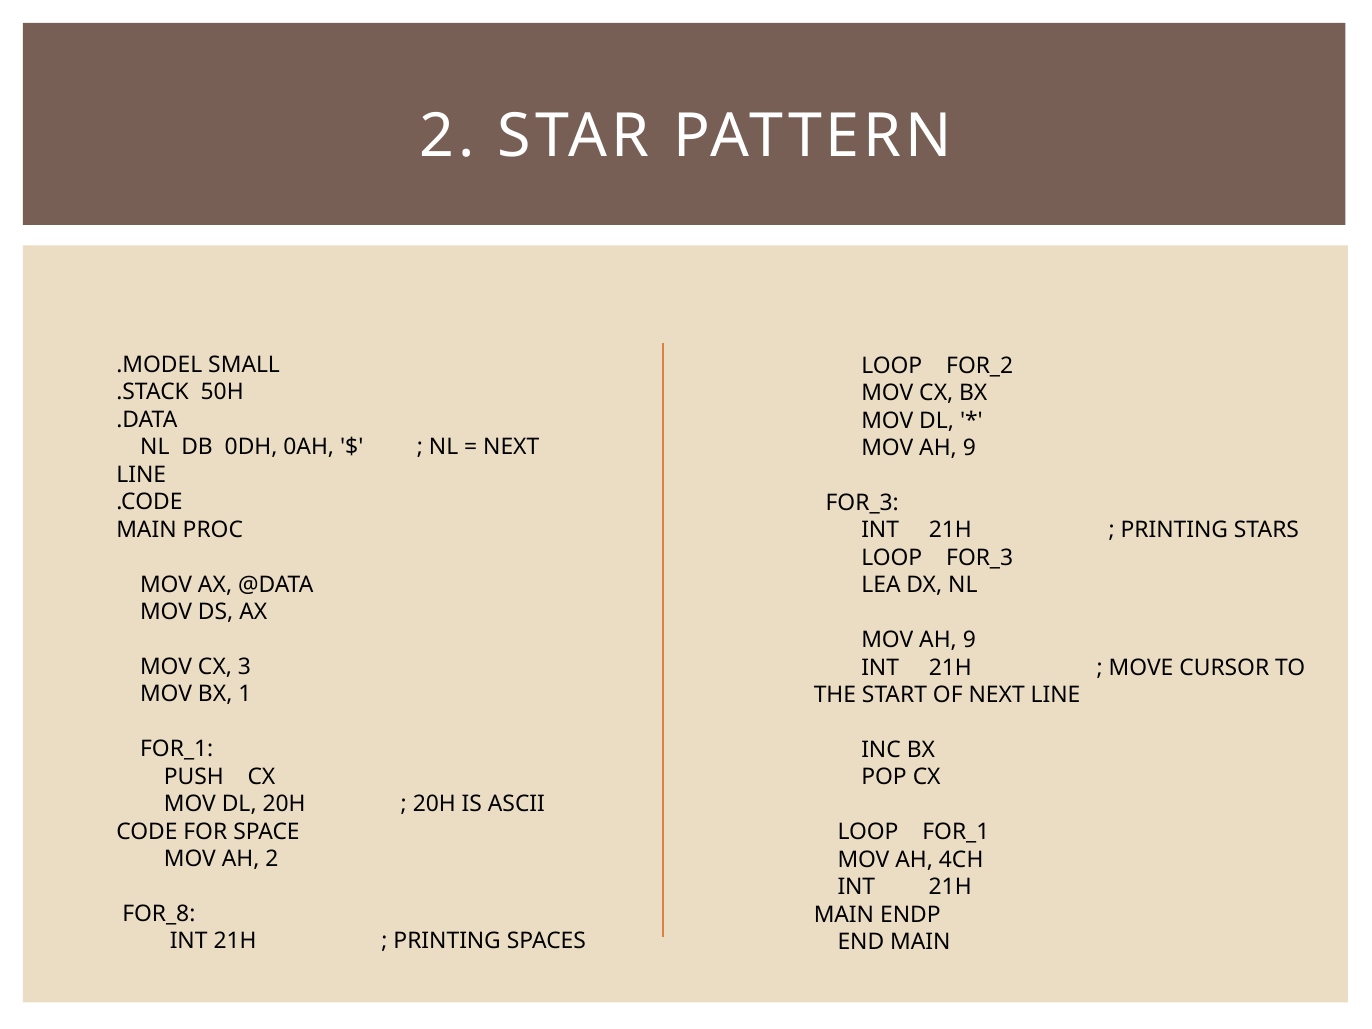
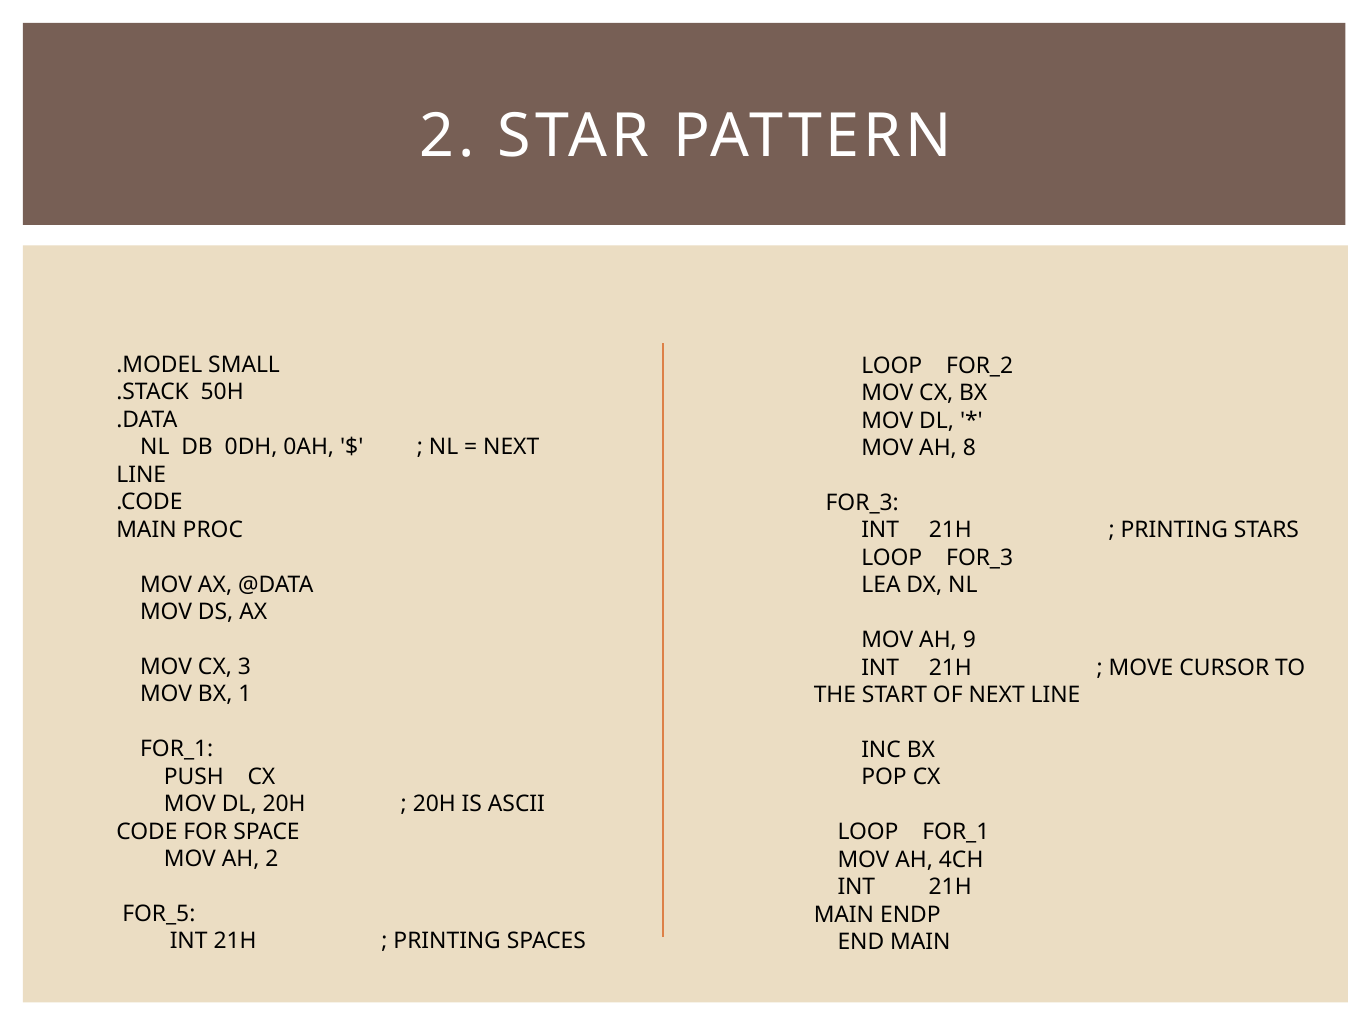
9 at (969, 448): 9 -> 8
FOR_8: FOR_8 -> FOR_5
